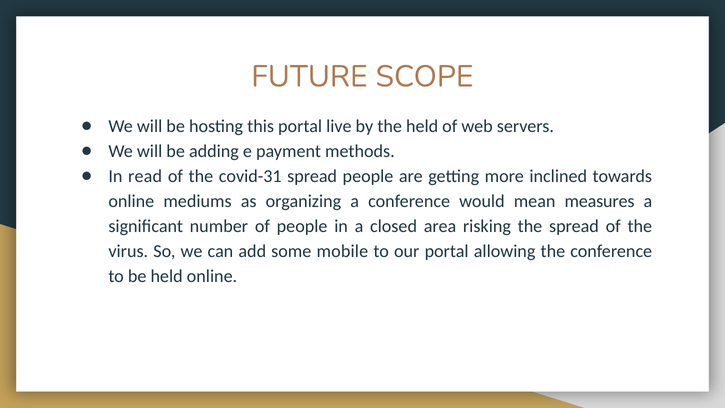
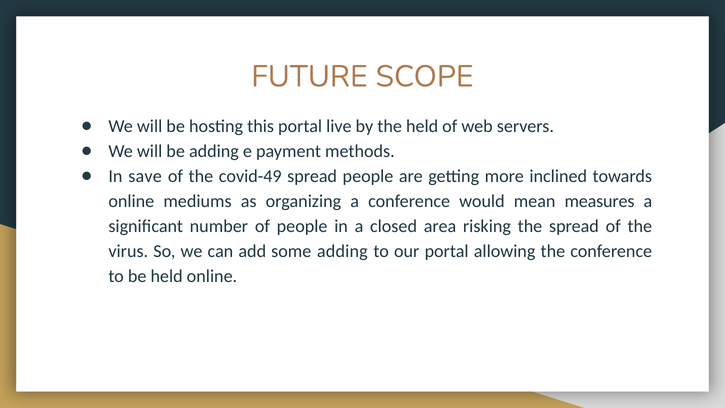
read: read -> save
covid-31: covid-31 -> covid-49
some mobile: mobile -> adding
